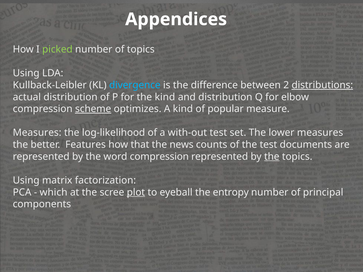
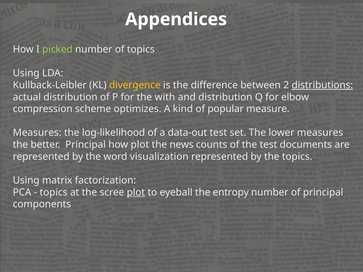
divergence colour: light blue -> yellow
the kind: kind -> with
scheme underline: present -> none
with-out: with-out -> data-out
better Features: Features -> Principal
how that: that -> plot
word compression: compression -> visualization
the at (272, 157) underline: present -> none
which at (54, 192): which -> topics
